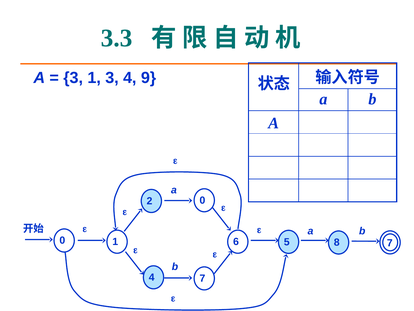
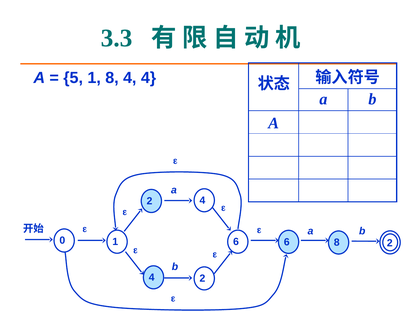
3 at (73, 78): 3 -> 5
1 3: 3 -> 8
9 at (149, 78): 9 -> 4
2 0: 0 -> 4
6 5: 5 -> 6
1 7: 7 -> 2
4 7: 7 -> 2
